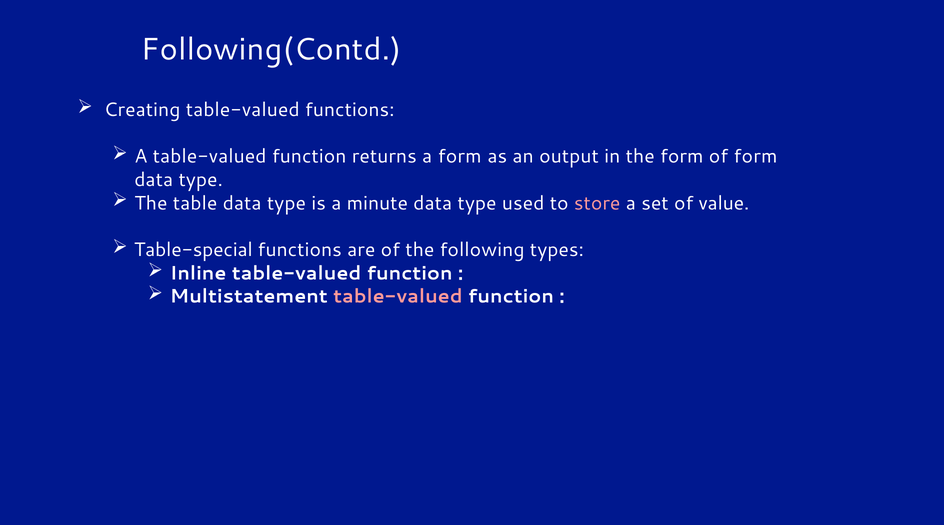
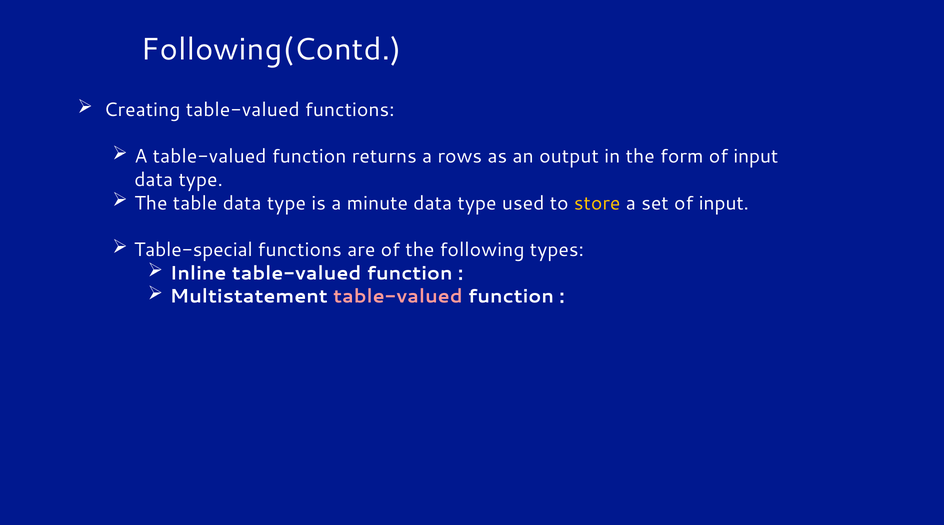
a form: form -> rows
form of form: form -> input
store colour: pink -> yellow
set of value: value -> input
